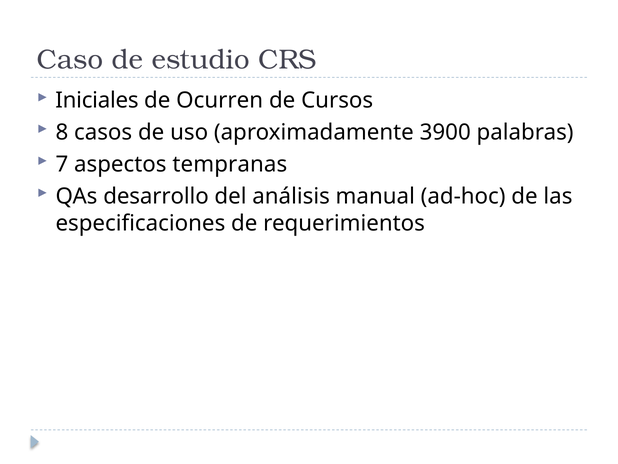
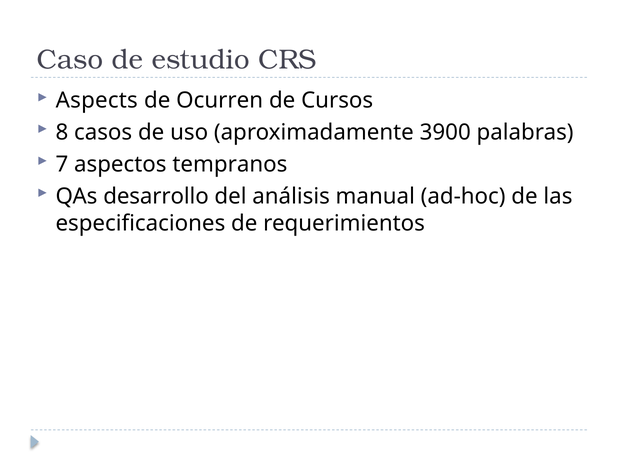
Iniciales: Iniciales -> Aspects
tempranas: tempranas -> tempranos
